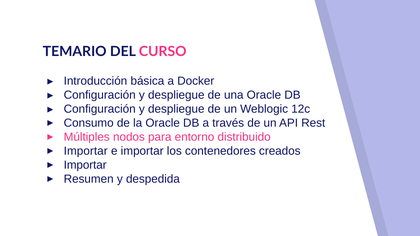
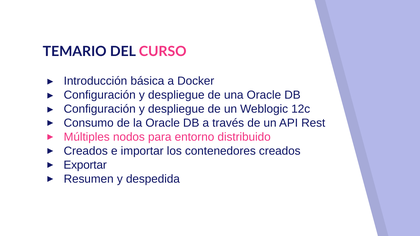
Importar at (86, 151): Importar -> Creados
Importar at (85, 165): Importar -> Exportar
